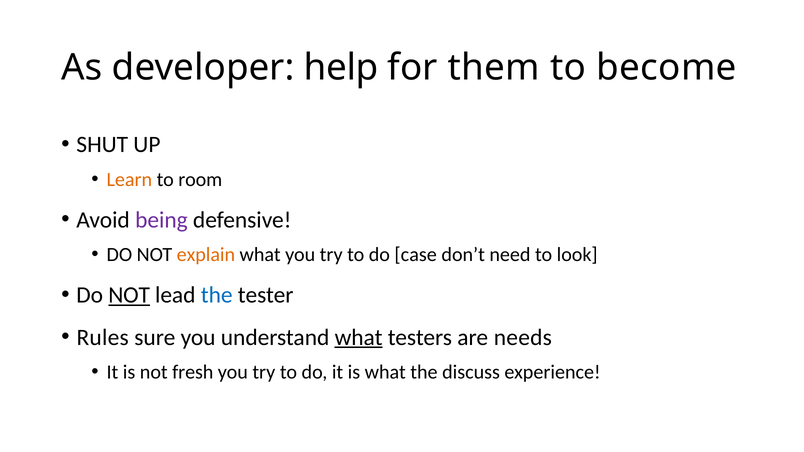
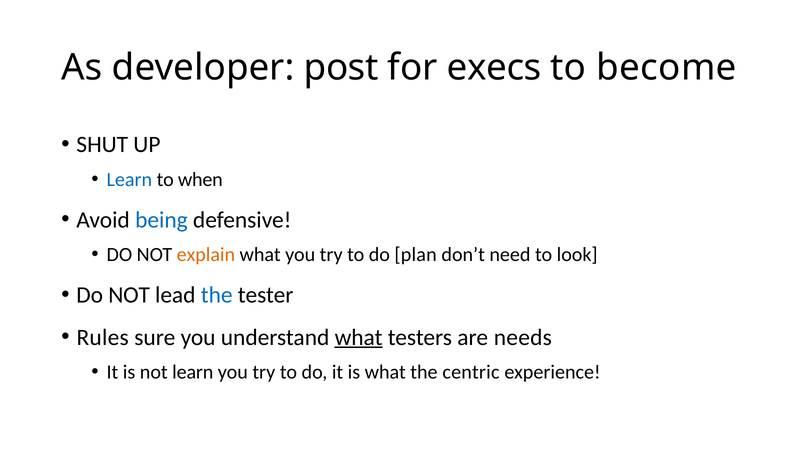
help: help -> post
them: them -> execs
Learn at (129, 180) colour: orange -> blue
room: room -> when
being colour: purple -> blue
case: case -> plan
NOT at (129, 295) underline: present -> none
not fresh: fresh -> learn
discuss: discuss -> centric
